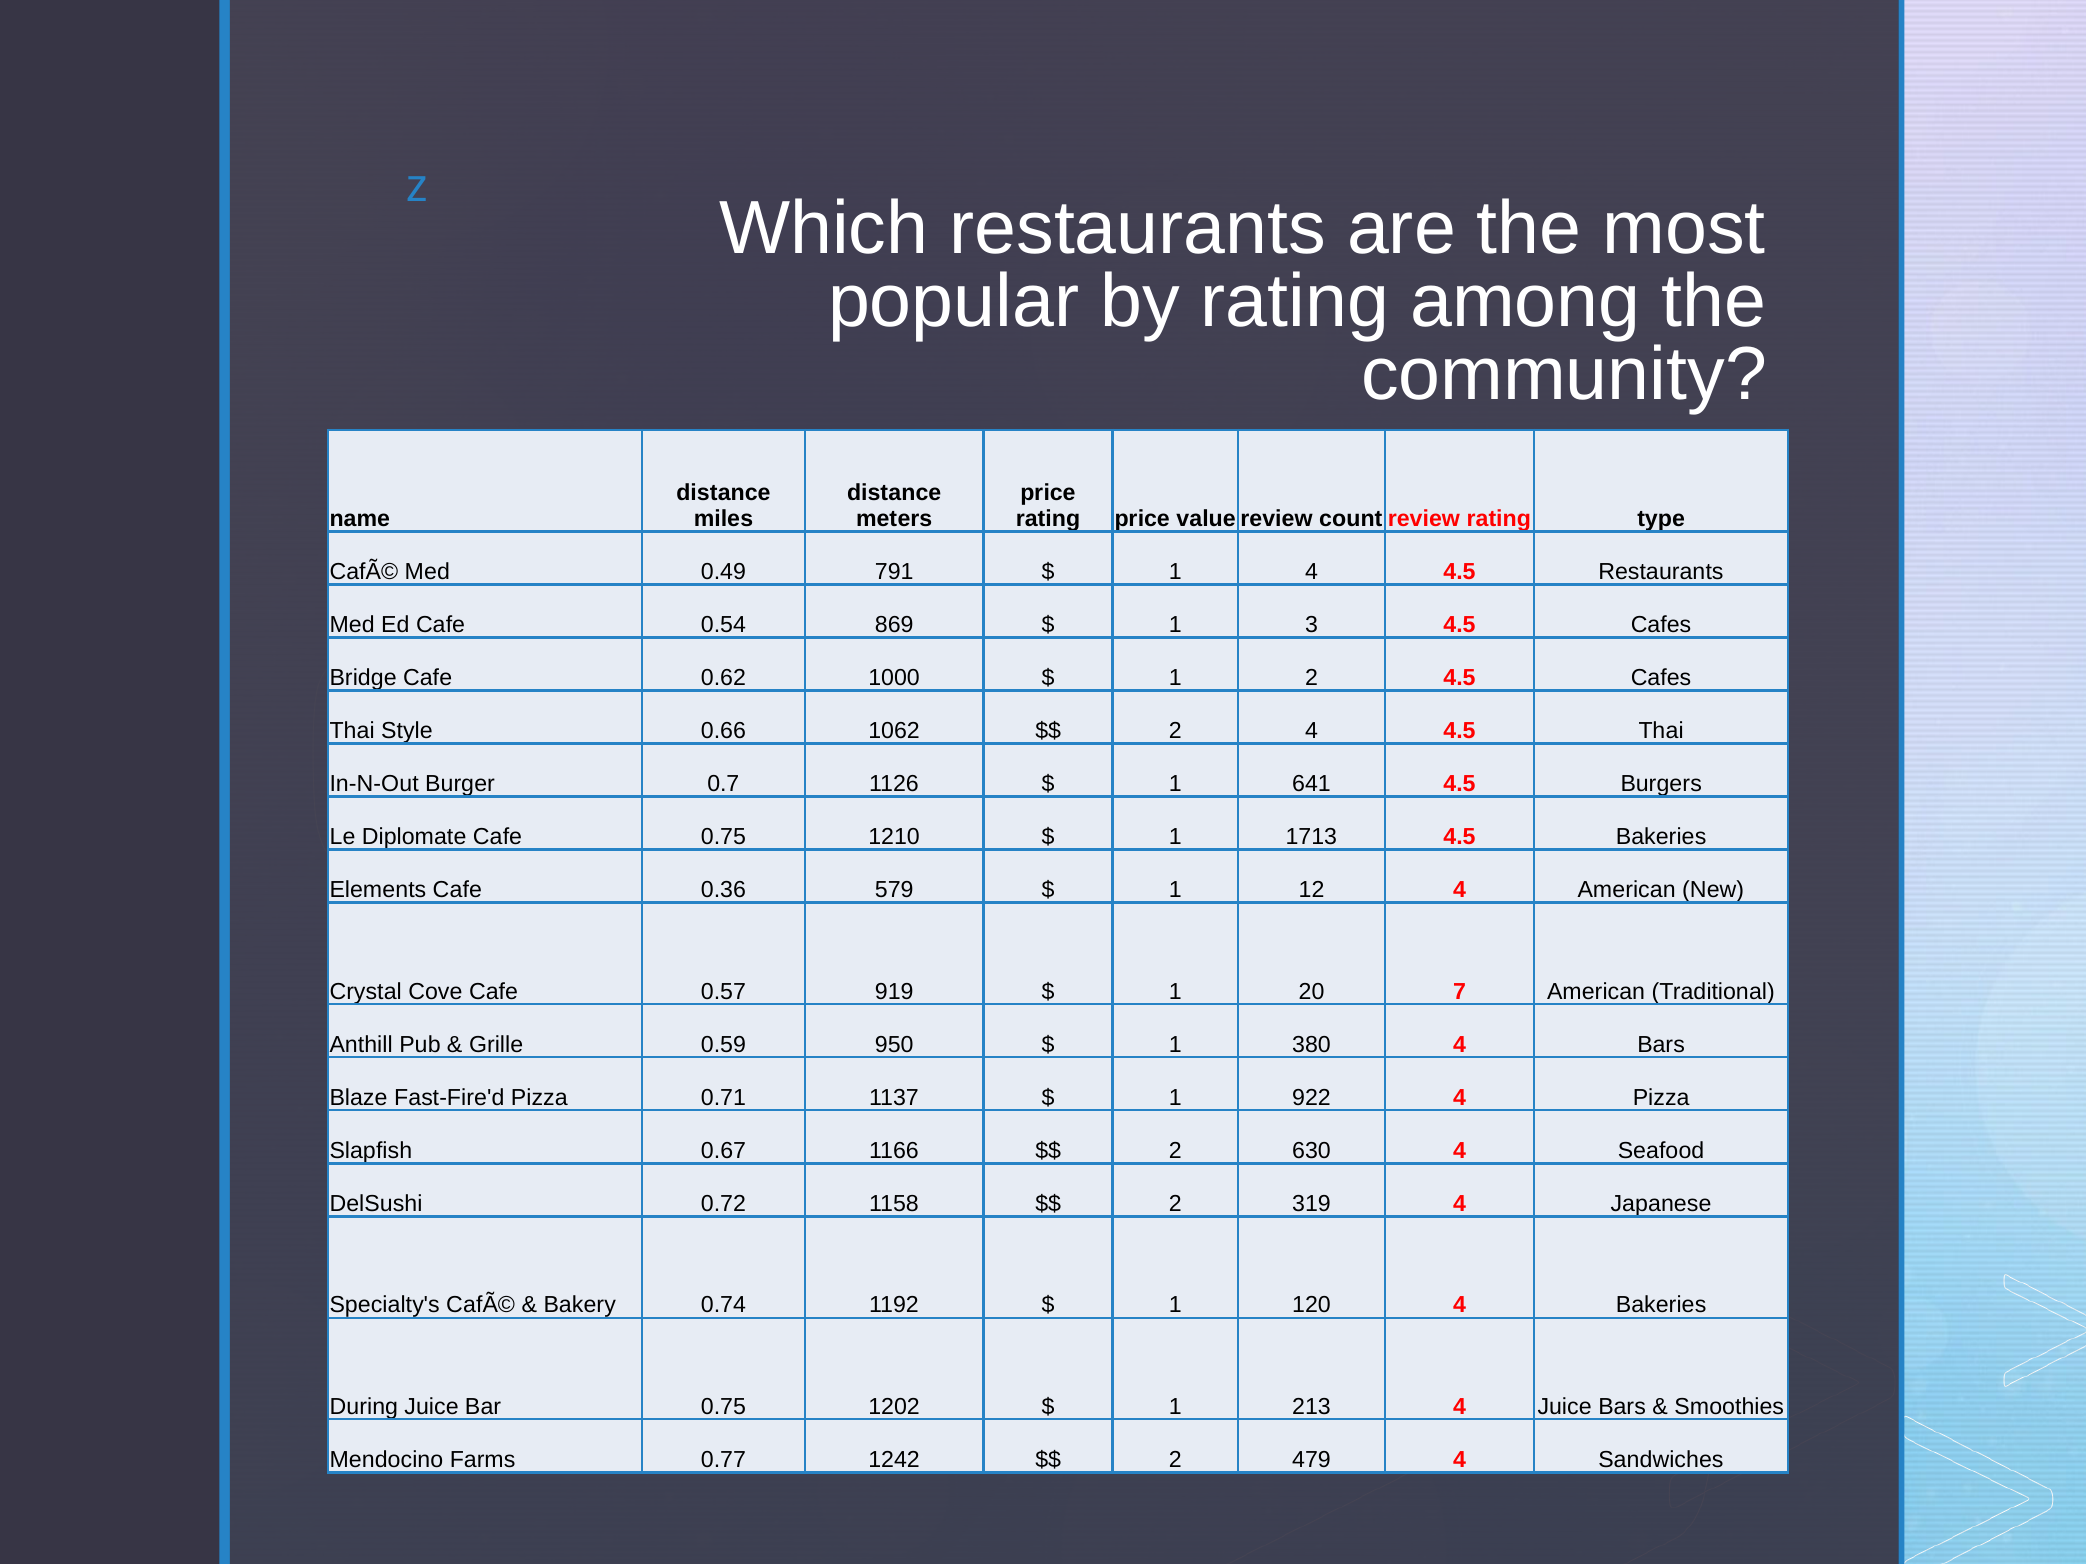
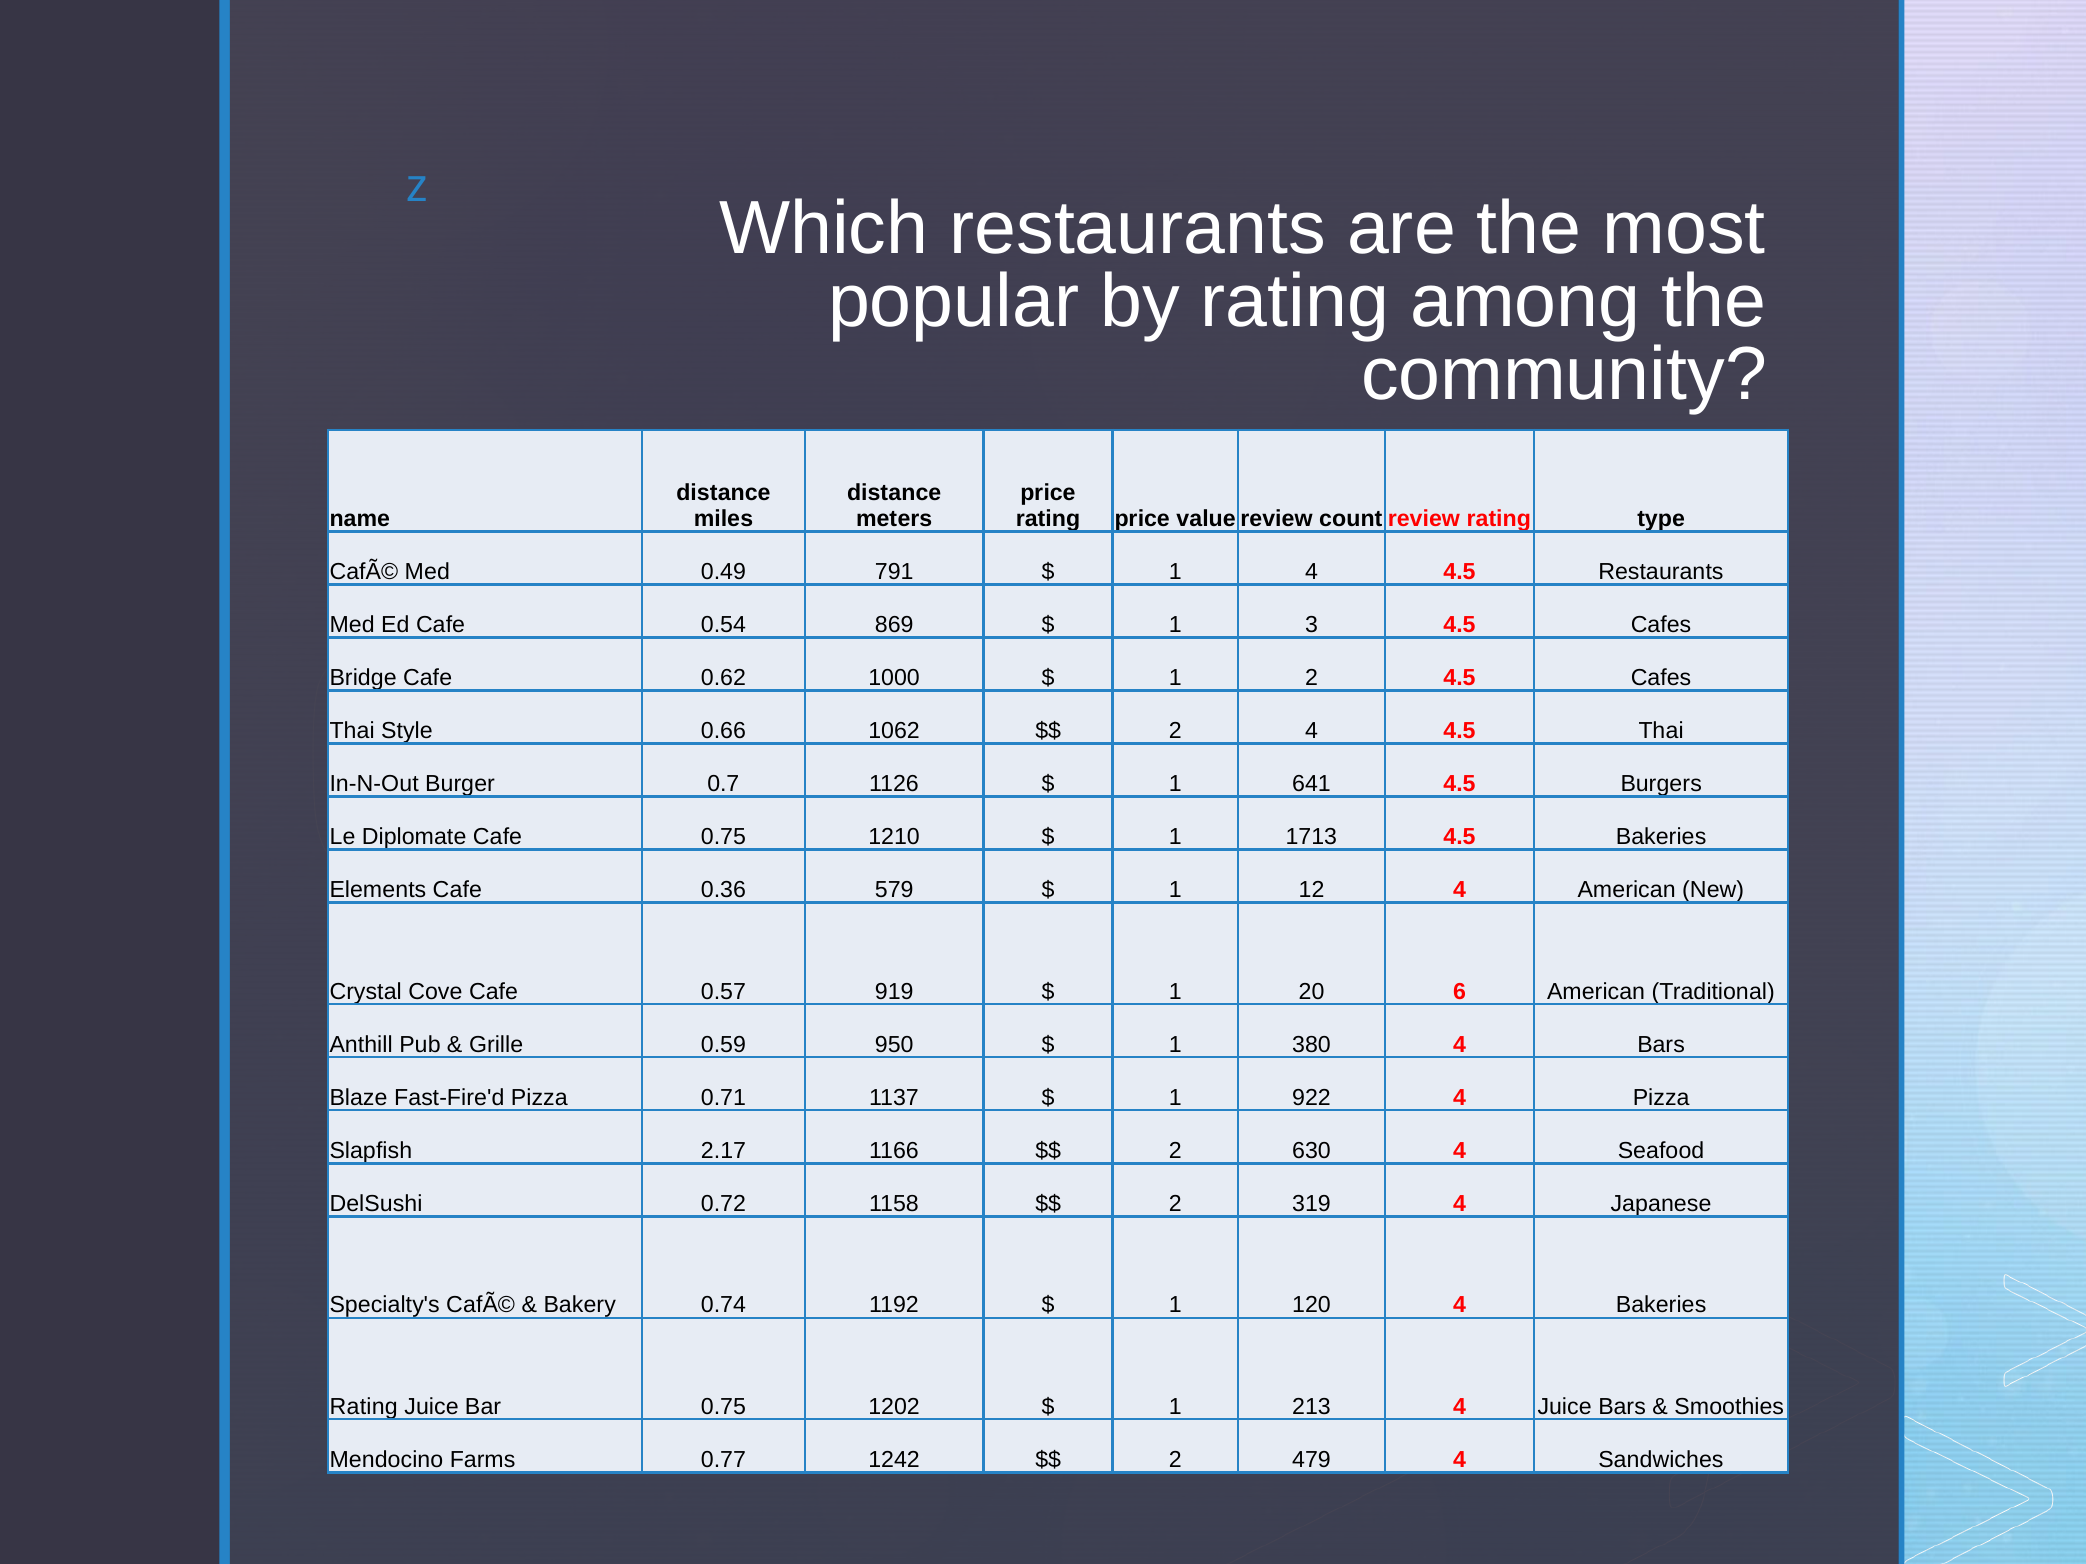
7: 7 -> 6
0.67: 0.67 -> 2.17
During at (364, 1407): During -> Rating
